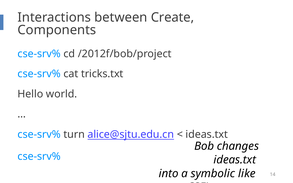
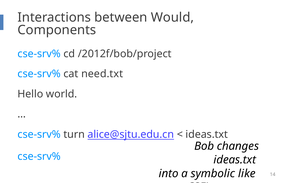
Create: Create -> Would
tricks.txt: tricks.txt -> need.txt
